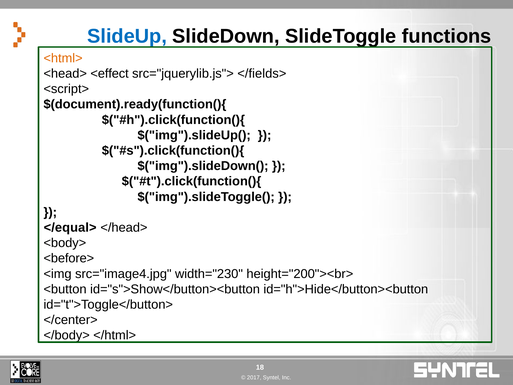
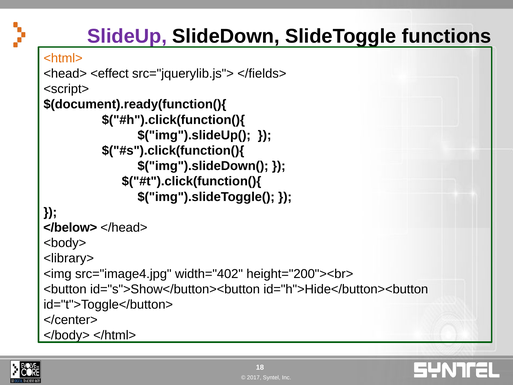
SlideUp colour: blue -> purple
</equal>: </equal> -> </below>
<before>: <before> -> <library>
width="230: width="230 -> width="402
